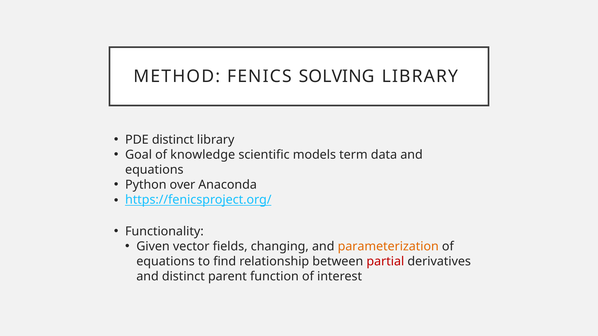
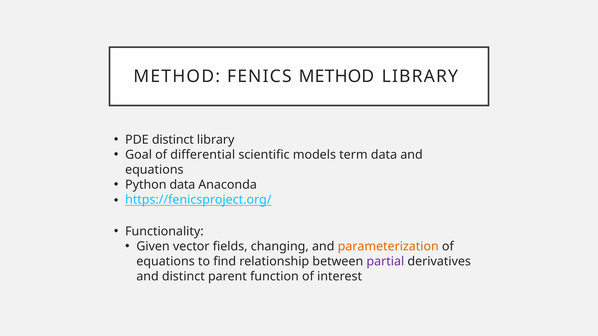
FENICS SOLVING: SOLVING -> METHOD
knowledge: knowledge -> differential
Python over: over -> data
partial colour: red -> purple
